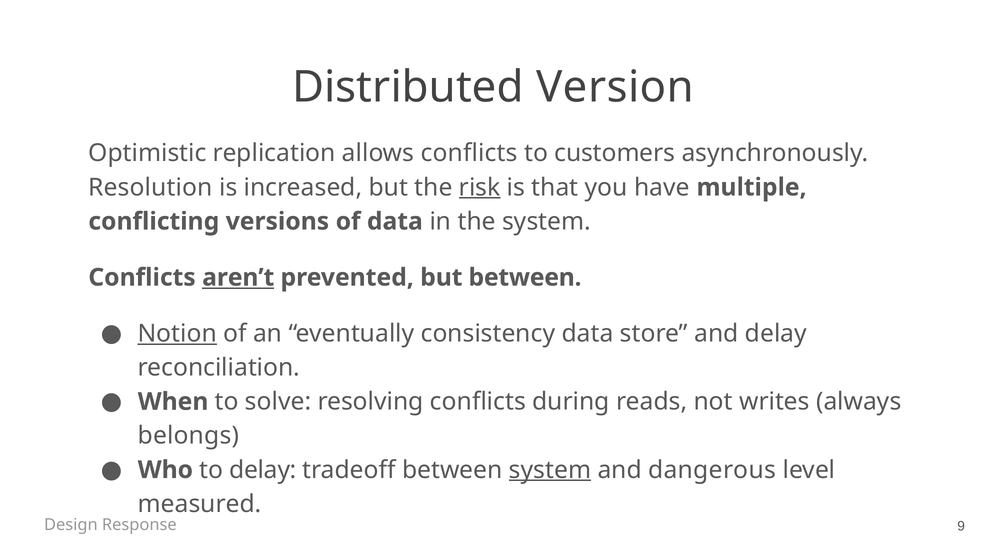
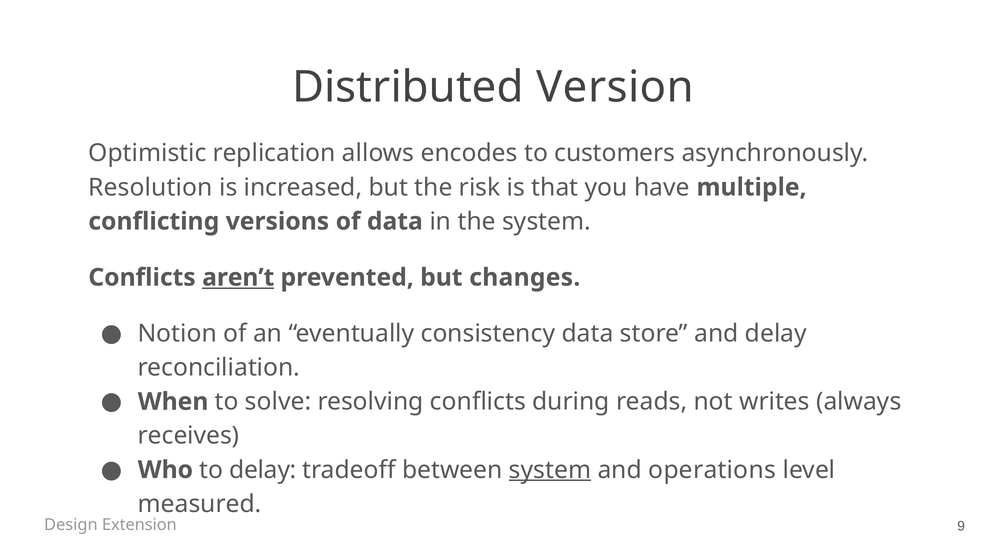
allows conflicts: conflicts -> encodes
risk underline: present -> none
but between: between -> changes
Notion underline: present -> none
belongs: belongs -> receives
dangerous: dangerous -> operations
Response: Response -> Extension
